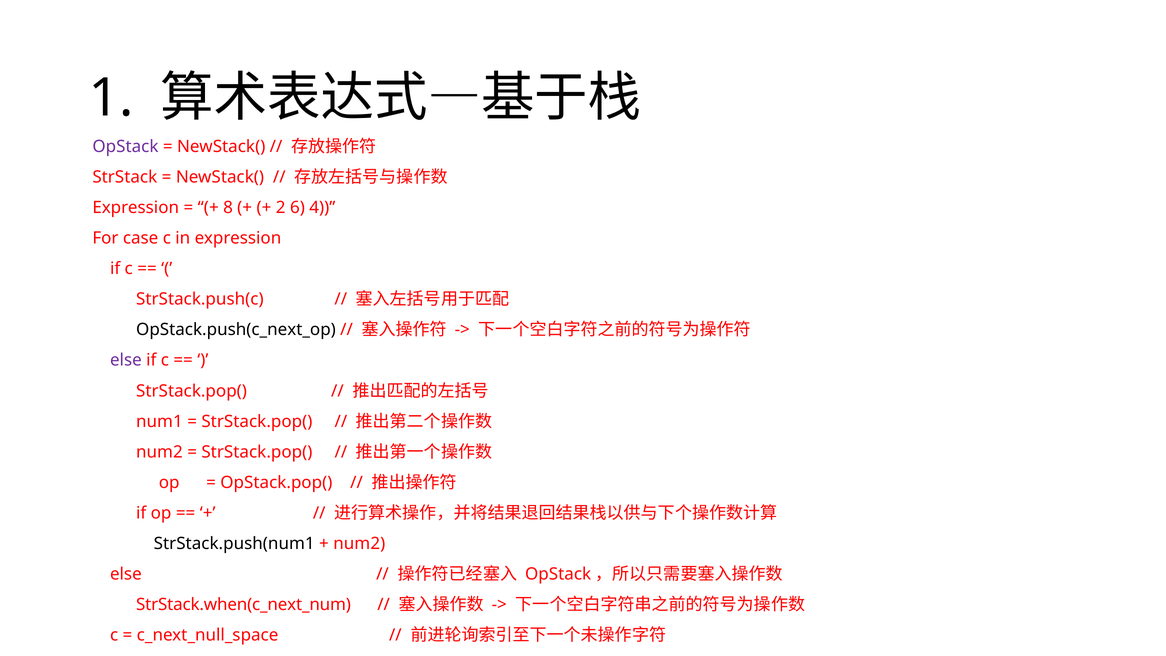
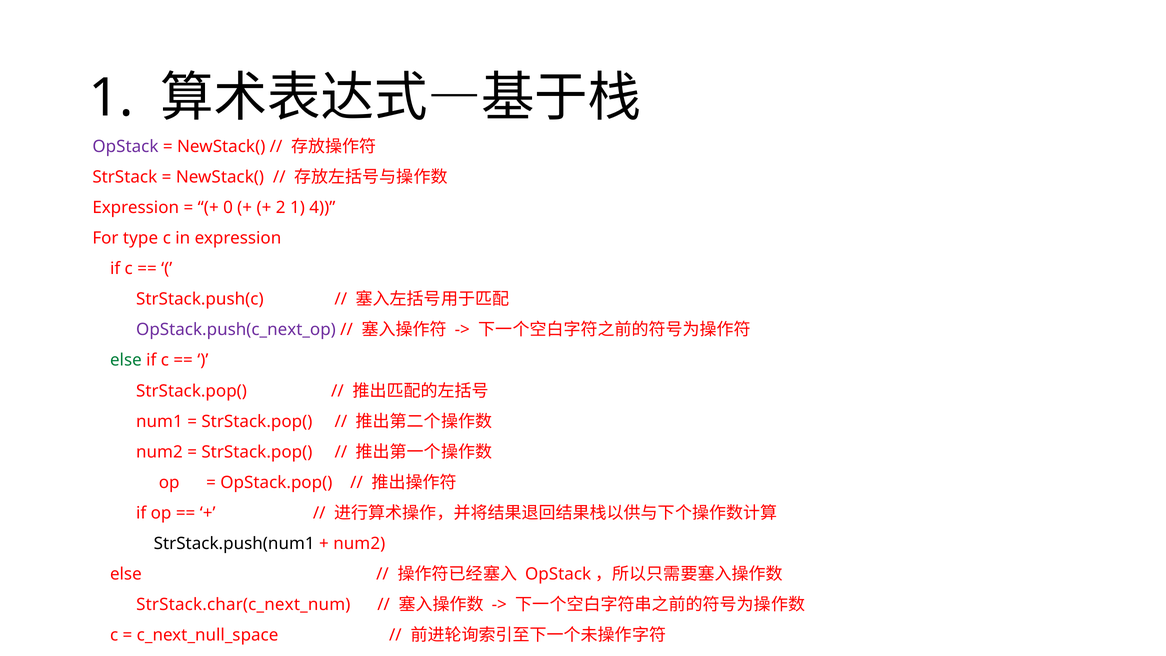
8: 8 -> 0
2 6: 6 -> 1
case: case -> type
OpStack.push(c_next_op colour: black -> purple
else at (126, 360) colour: purple -> green
StrStack.when(c_next_num: StrStack.when(c_next_num -> StrStack.char(c_next_num
